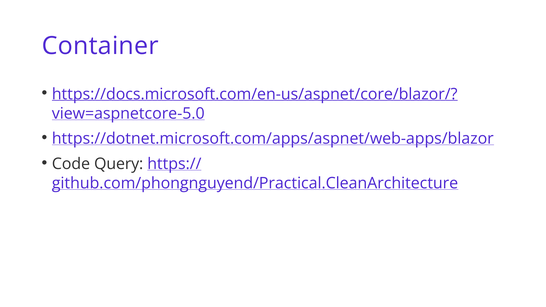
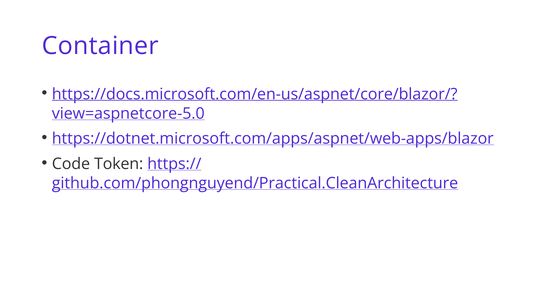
Query: Query -> Token
